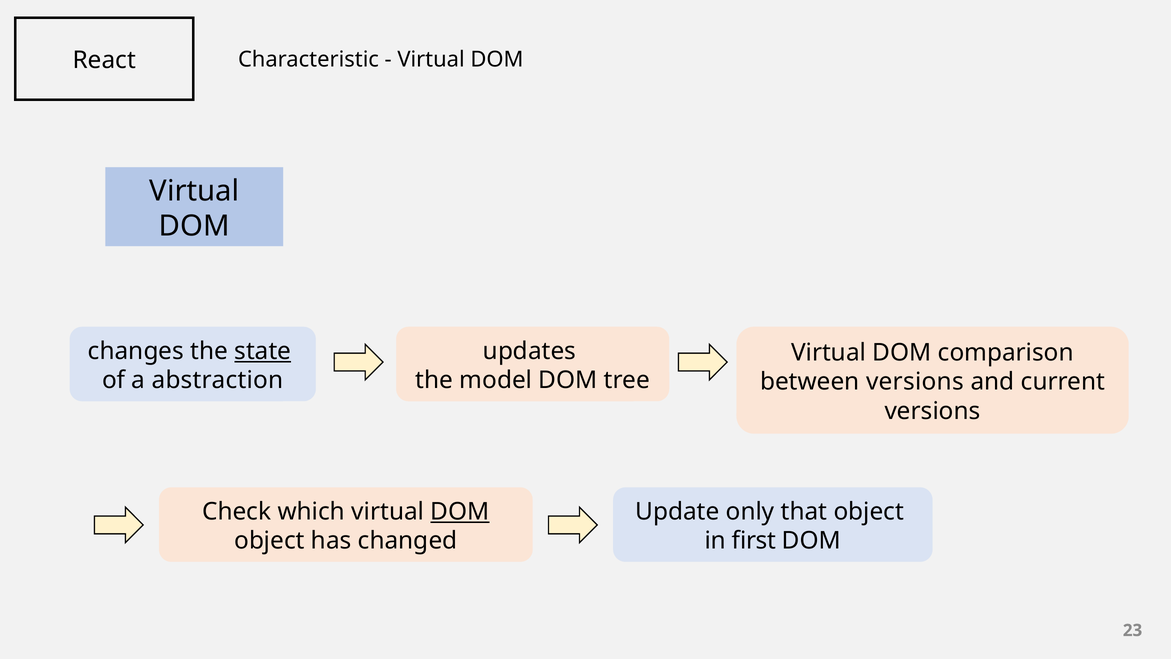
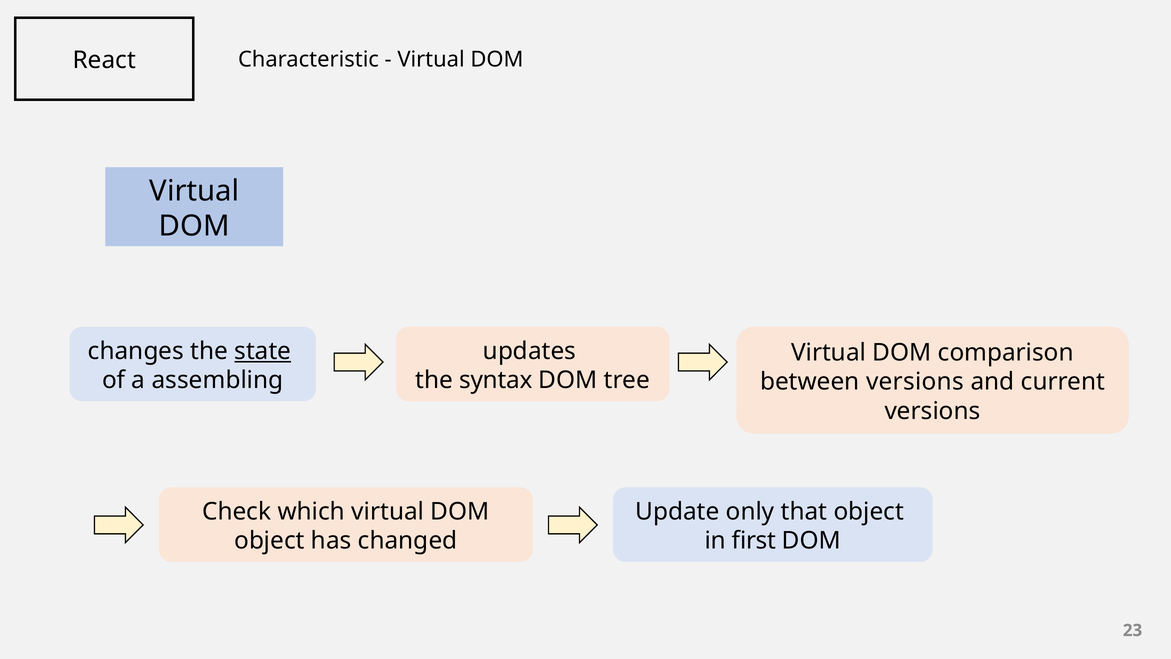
abstraction: abstraction -> assembling
model: model -> syntax
DOM at (460, 511) underline: present -> none
